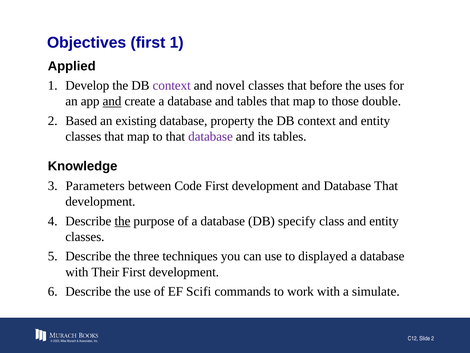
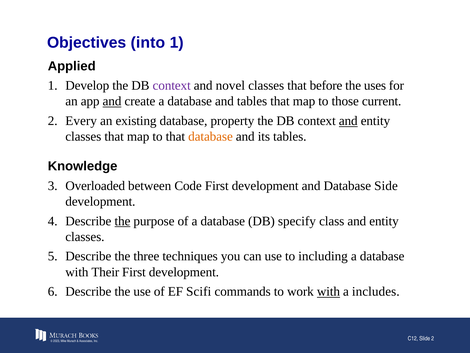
Objectives first: first -> into
double: double -> current
Based: Based -> Every
and at (348, 121) underline: none -> present
database at (211, 136) colour: purple -> orange
Parameters: Parameters -> Overloaded
Database That: That -> Side
displayed: displayed -> including
with at (328, 291) underline: none -> present
simulate: simulate -> includes
